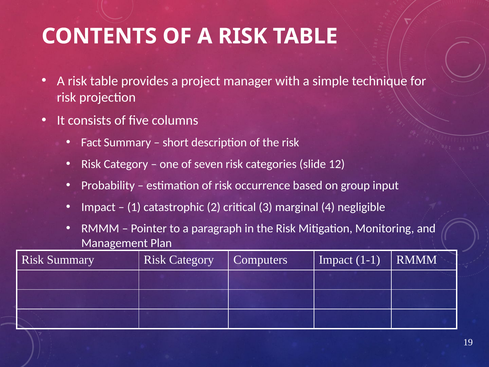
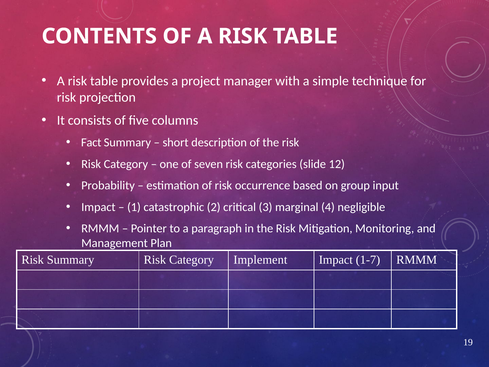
Computers: Computers -> Implement
1-1: 1-1 -> 1-7
